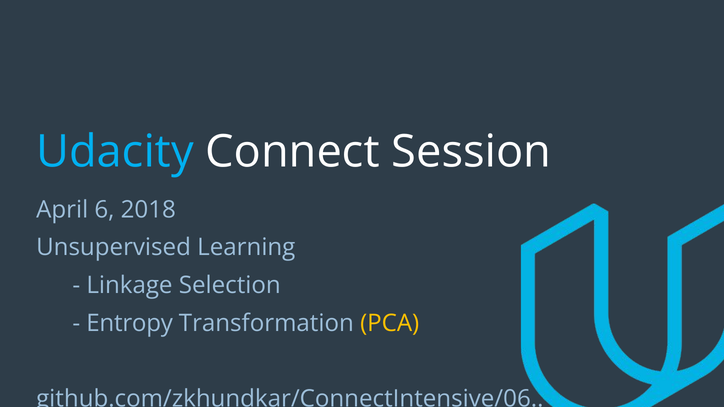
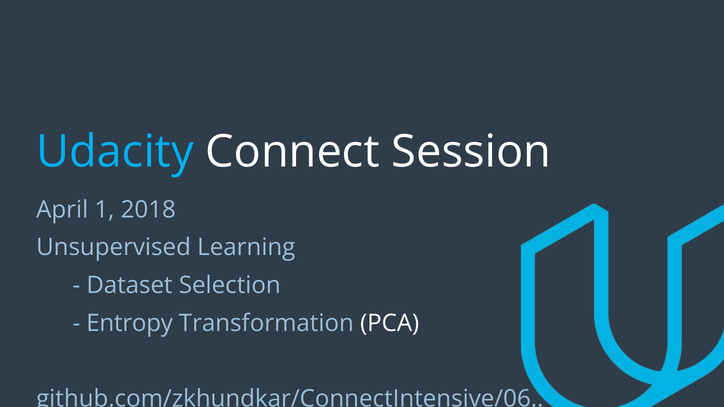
6: 6 -> 1
Linkage: Linkage -> Dataset
PCA colour: yellow -> white
